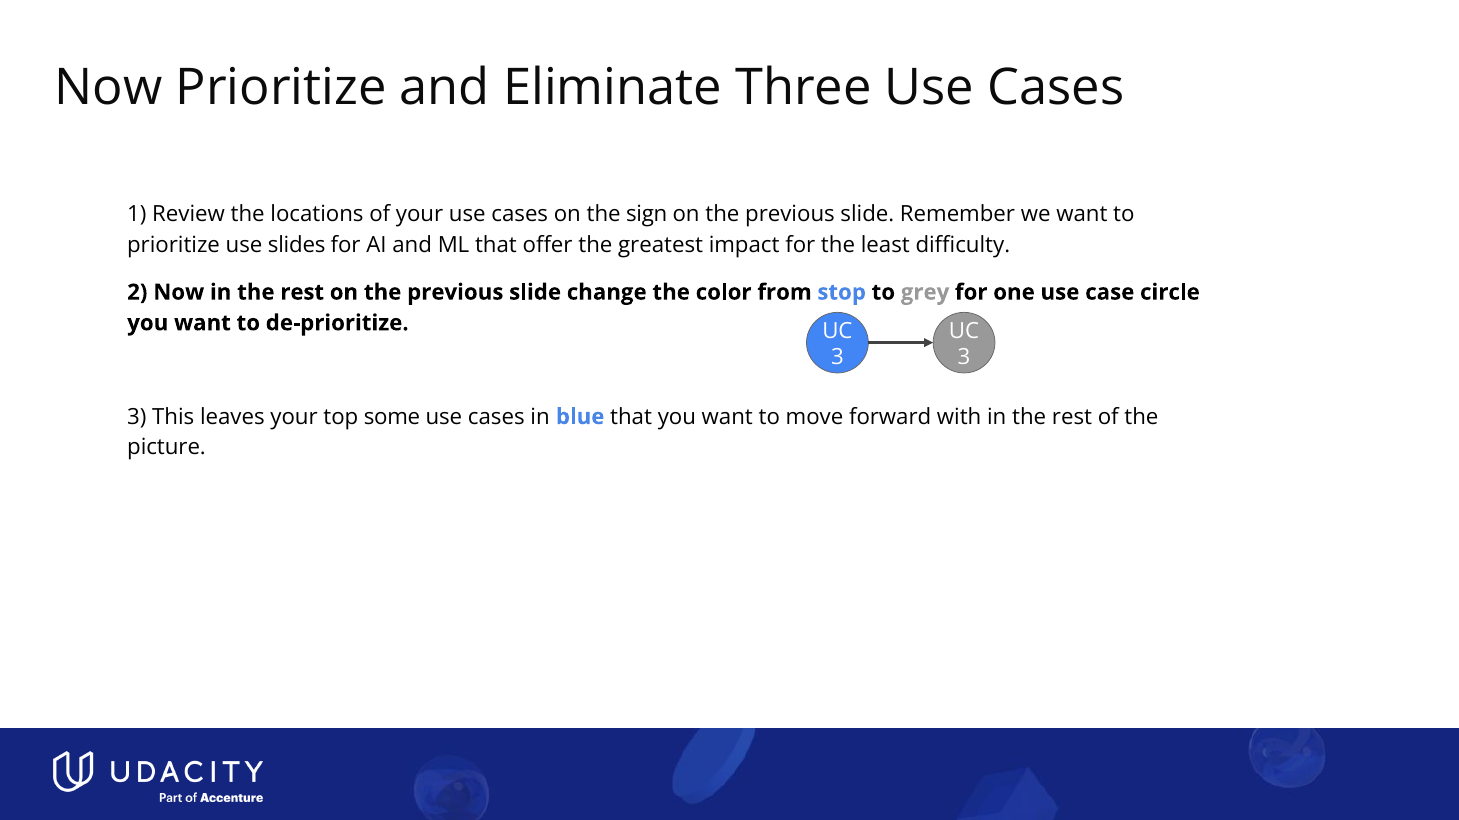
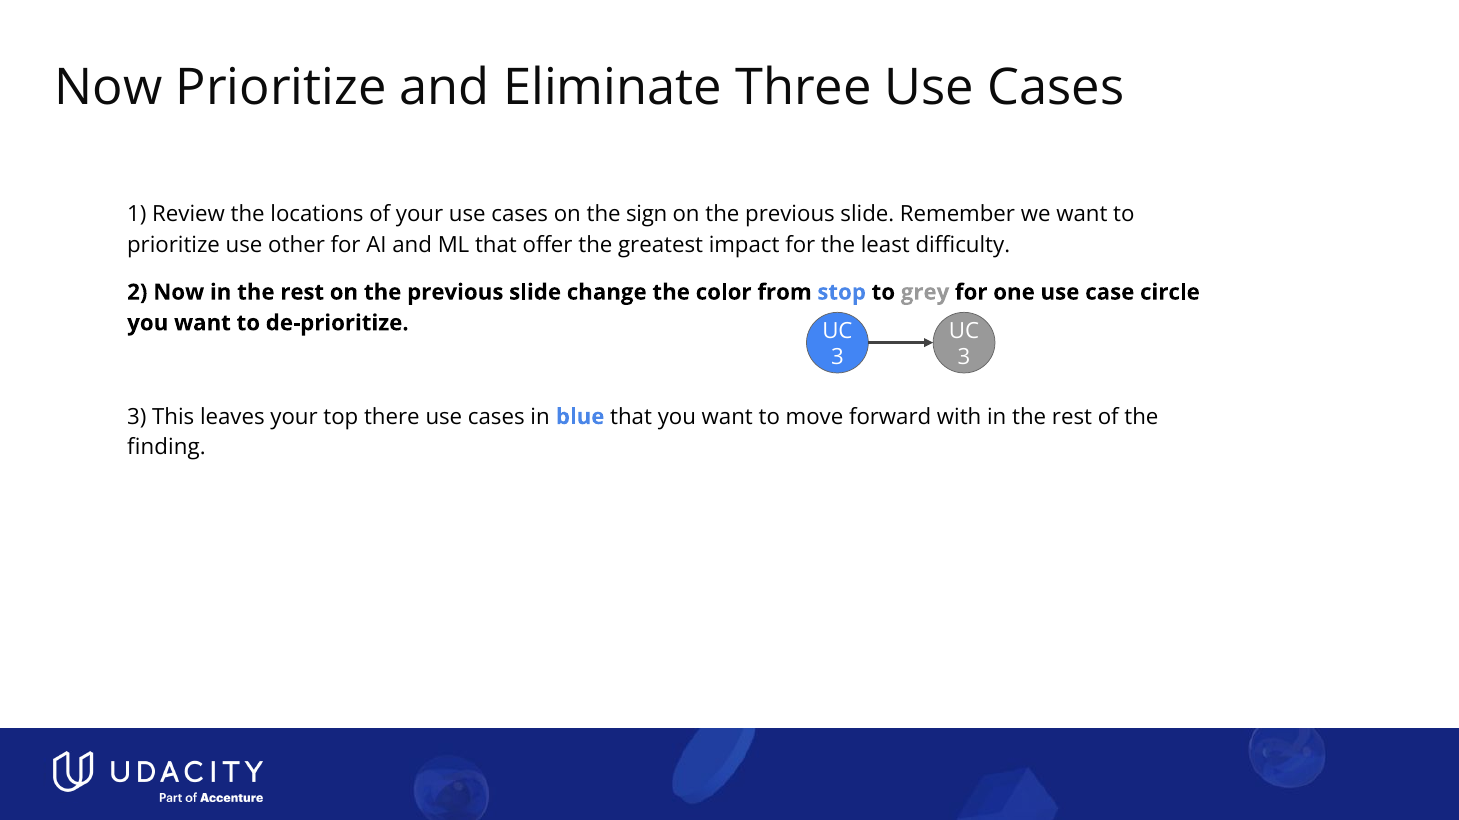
slides: slides -> other
some: some -> there
picture: picture -> finding
